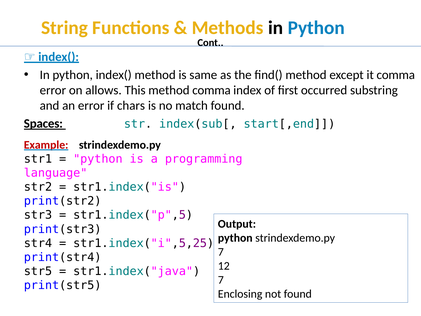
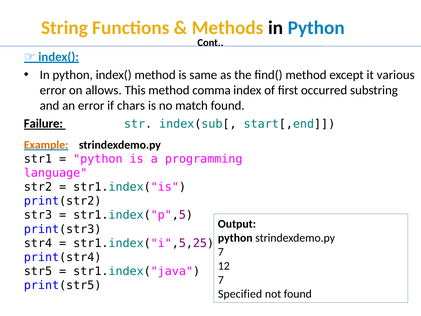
it comma: comma -> various
Spaces: Spaces -> Failure
Example colour: red -> orange
Enclosing: Enclosing -> Specified
